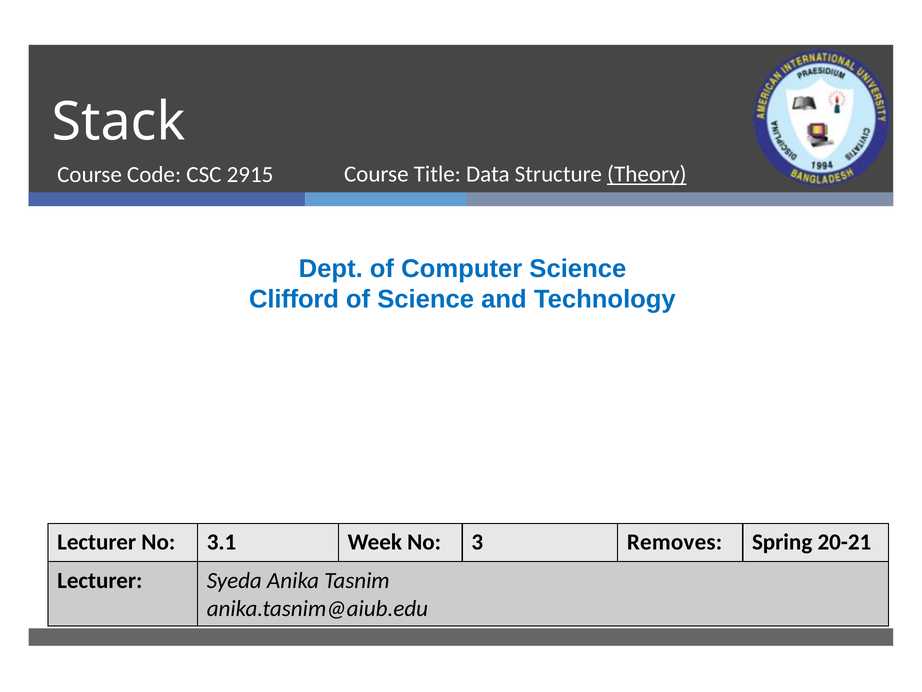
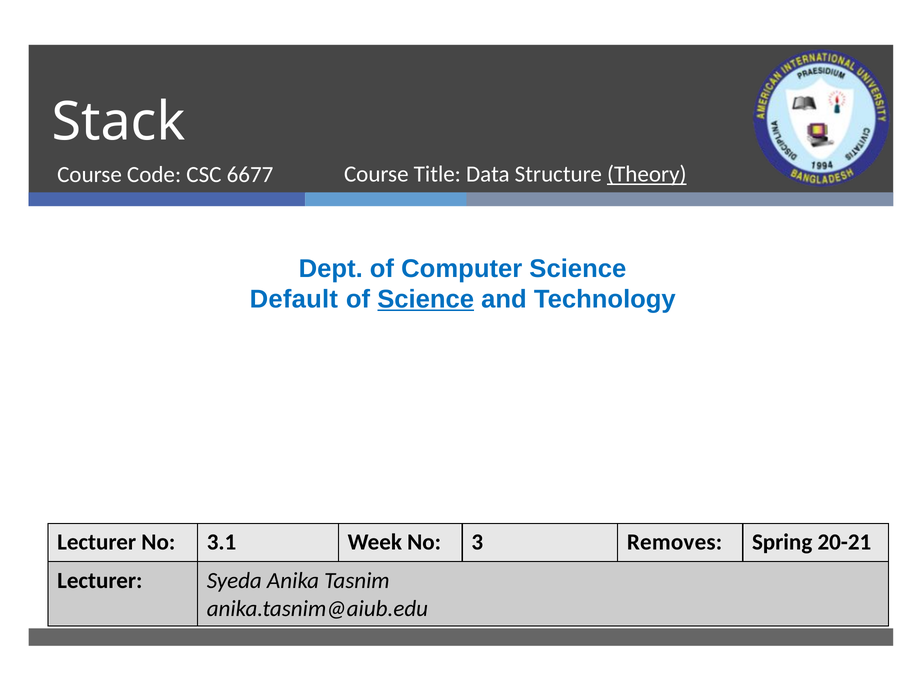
2915: 2915 -> 6677
Clifford: Clifford -> Default
Science at (426, 299) underline: none -> present
